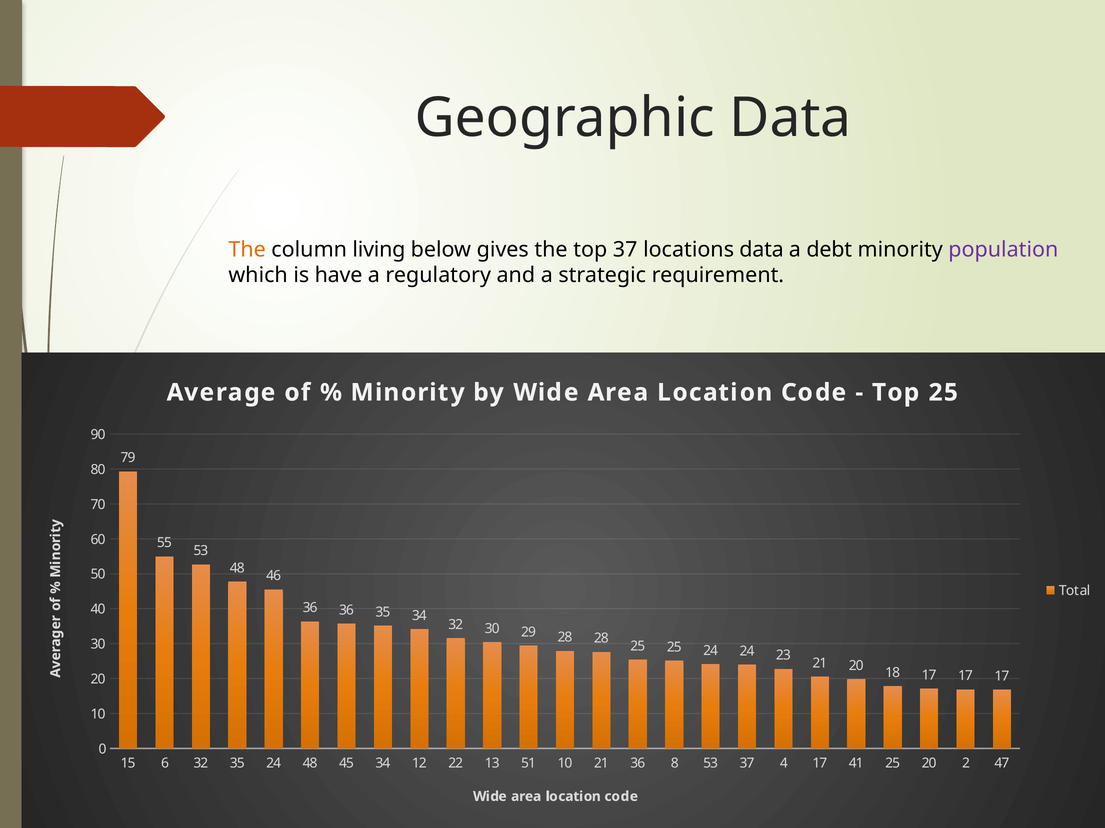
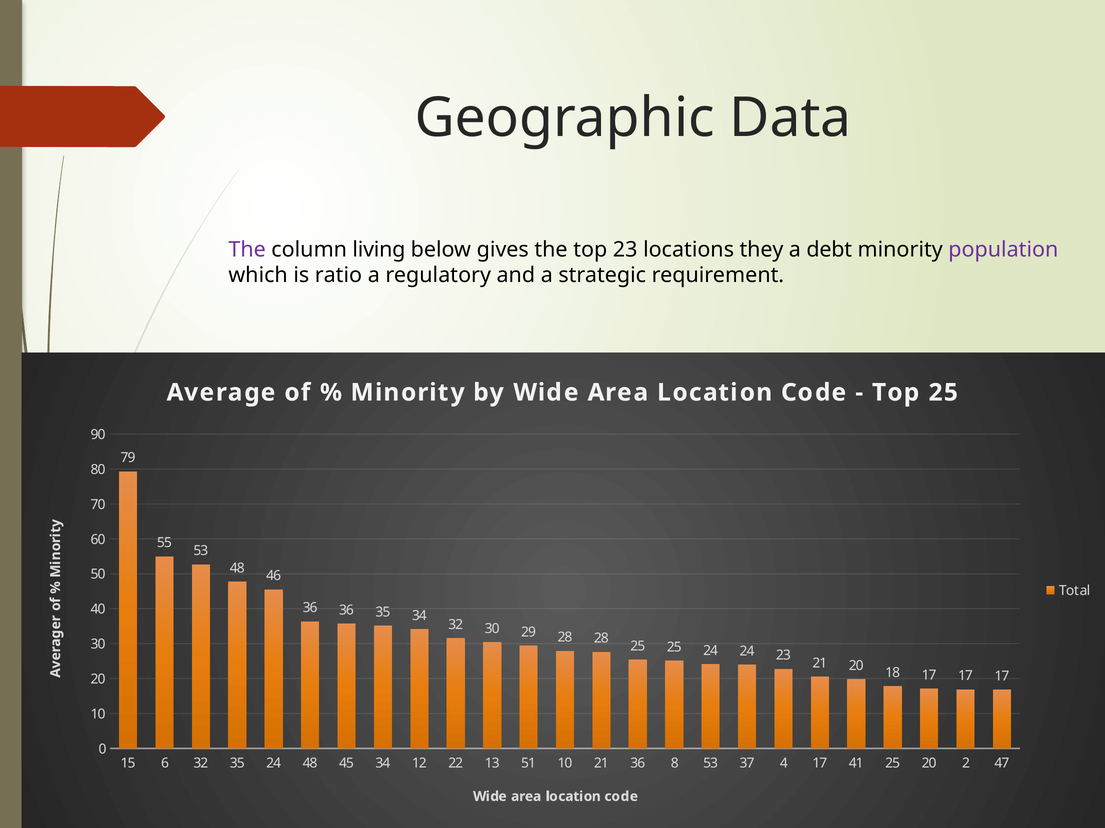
The at (247, 250) colour: orange -> purple
top 37: 37 -> 23
locations data: data -> they
have: have -> ratio
